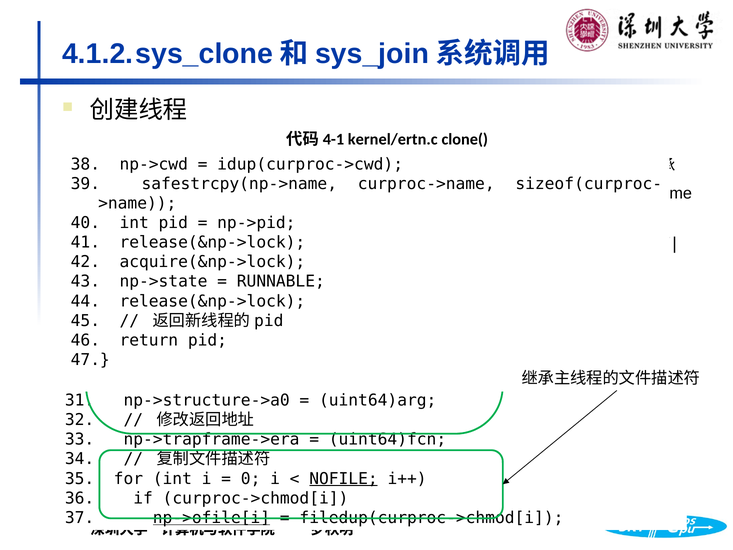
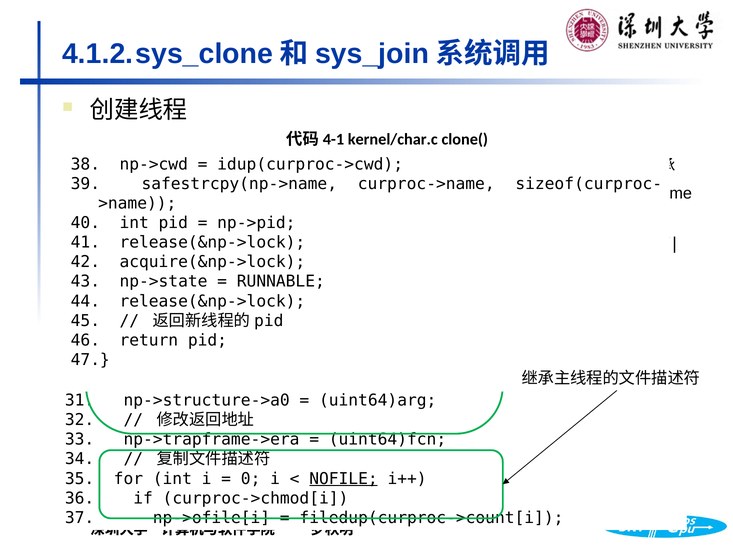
kernel/ertn.c: kernel/ertn.c -> kernel/char.c
np->ofile[i underline: present -> none
filedup(curproc->chmod[i: filedup(curproc->chmod[i -> filedup(curproc->count[i
